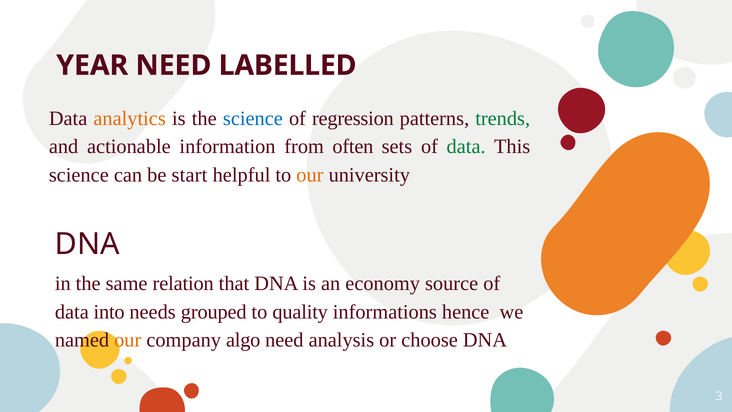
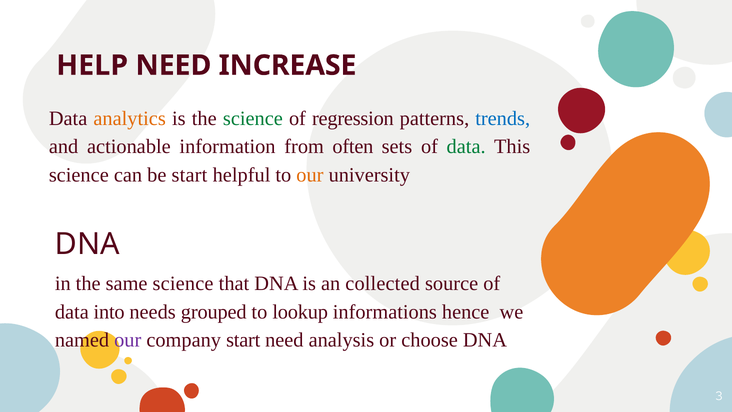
YEAR: YEAR -> HELP
LABELLED: LABELLED -> INCREASE
science at (253, 119) colour: blue -> green
trends colour: green -> blue
same relation: relation -> science
economy: economy -> collected
quality: quality -> lookup
our at (128, 340) colour: orange -> purple
company algo: algo -> start
